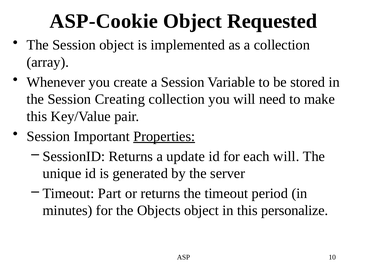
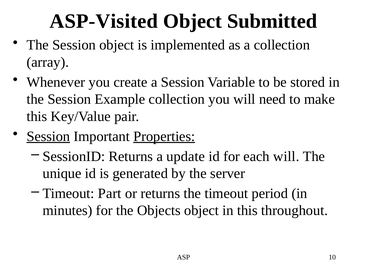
ASP-Cookie: ASP-Cookie -> ASP-Visited
Requested: Requested -> Submitted
Creating: Creating -> Example
Session at (48, 136) underline: none -> present
personalize: personalize -> throughout
